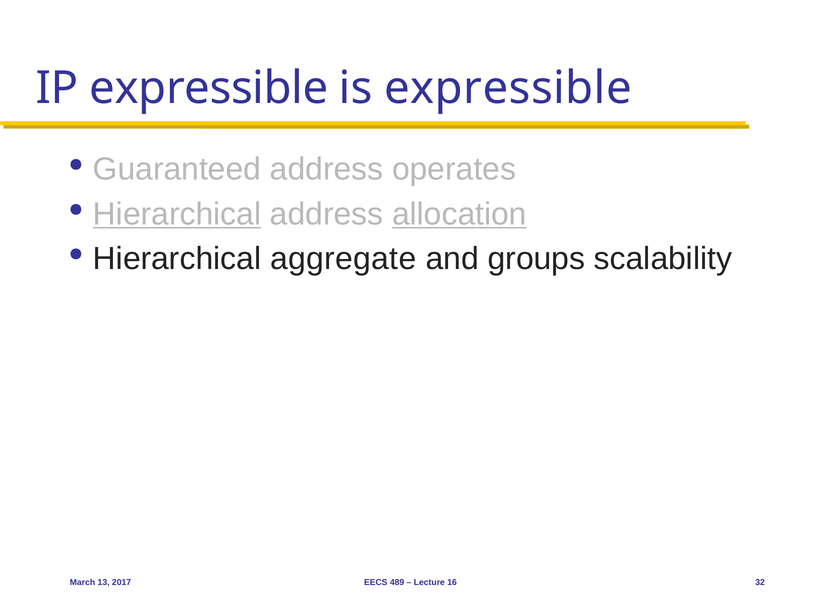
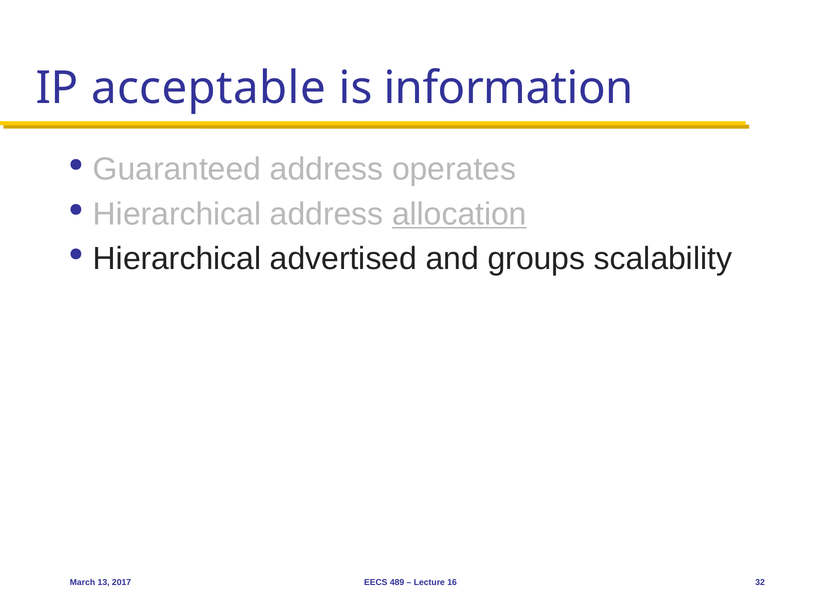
IP expressible: expressible -> acceptable
is expressible: expressible -> information
Hierarchical at (177, 214) underline: present -> none
aggregate: aggregate -> advertised
